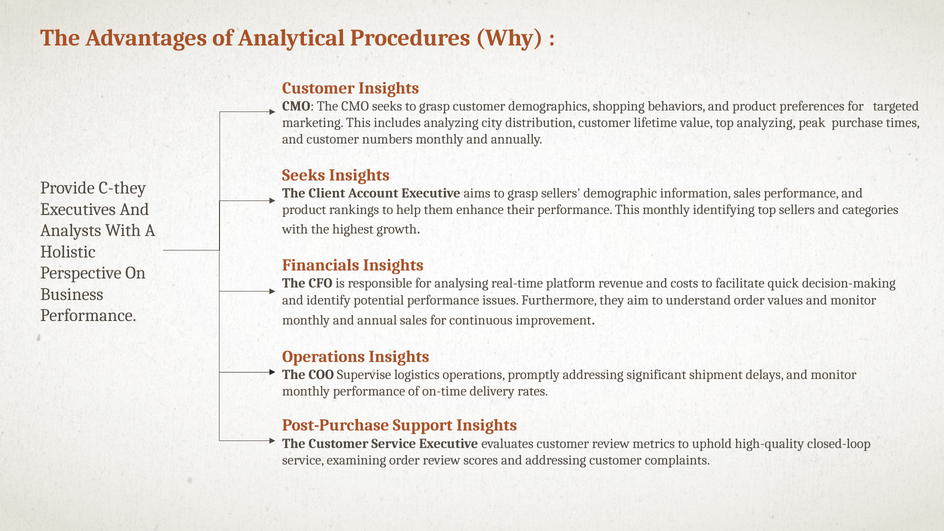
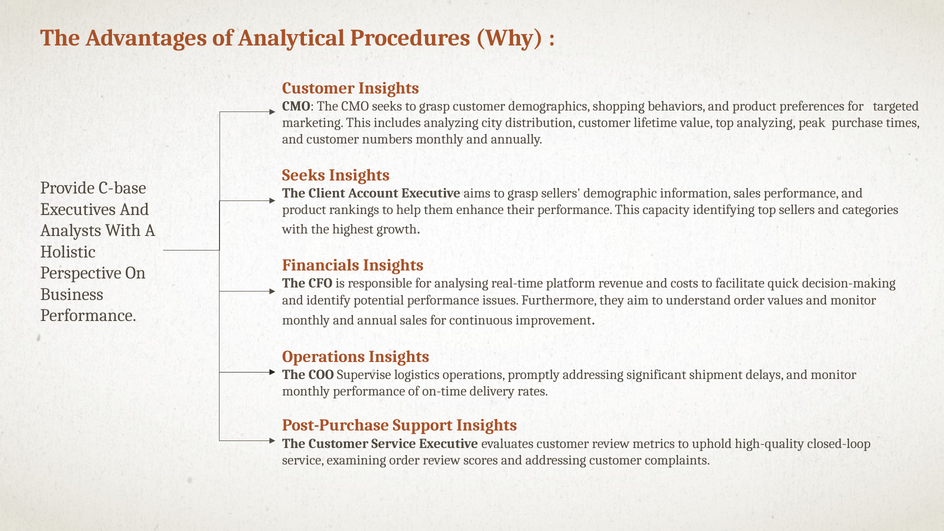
C-they: C-they -> C-base
This monthly: monthly -> capacity
